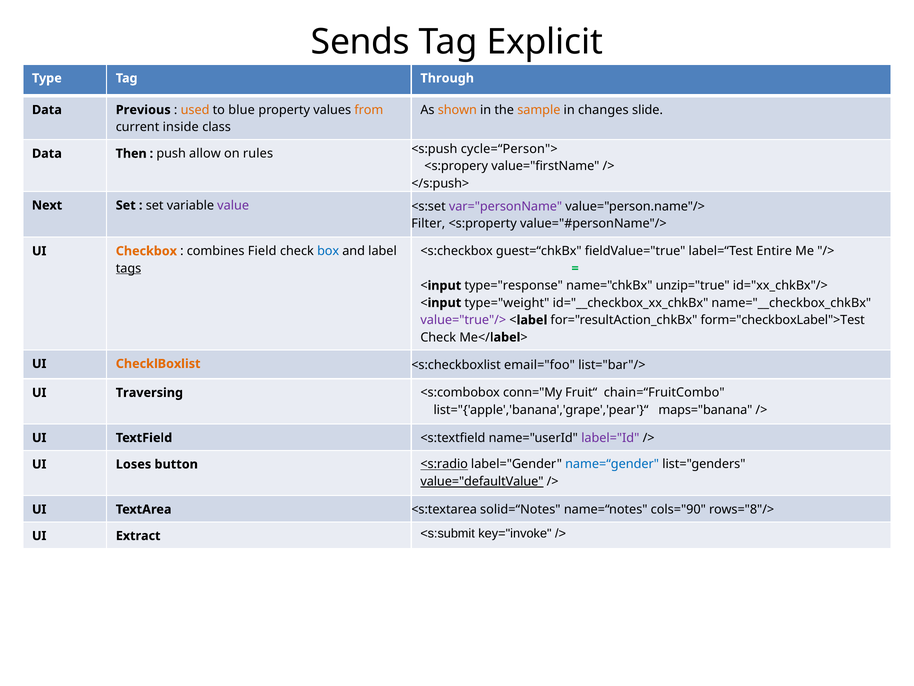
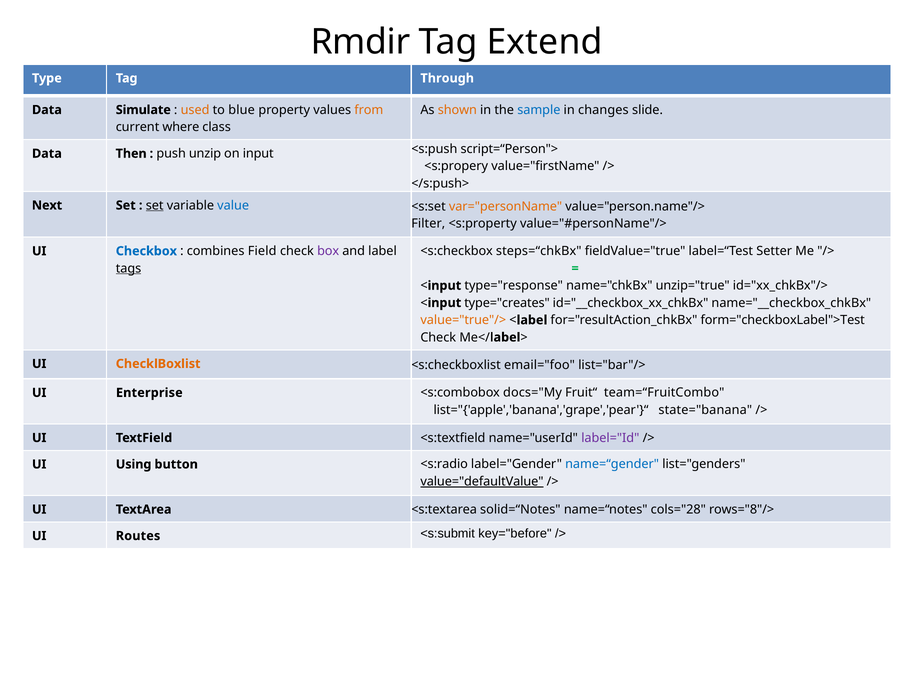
Sends: Sends -> Rmdir
Explicit: Explicit -> Extend
sample colour: orange -> blue
Previous: Previous -> Simulate
inside: inside -> where
allow: allow -> unzip
rules: rules -> input
cycle=“Person">: cycle=“Person"> -> script=“Person">
set at (155, 205) underline: none -> present
value colour: purple -> blue
var="personName colour: purple -> orange
guest=“chkBx: guest=“chkBx -> steps=“chkBx
Entire: Entire -> Setter
Checkbox colour: orange -> blue
box colour: blue -> purple
type="weight: type="weight -> type="creates
value="true"/> colour: purple -> orange
Traversing: Traversing -> Enterprise
conn="My: conn="My -> docs="My
chain=“FruitCombo: chain=“FruitCombo -> team=“FruitCombo
maps="banana: maps="banana -> state="banana
Loses: Loses -> Using
<s:radio underline: present -> none
cols="90: cols="90 -> cols="28
Extract: Extract -> Routes
key="invoke: key="invoke -> key="before
